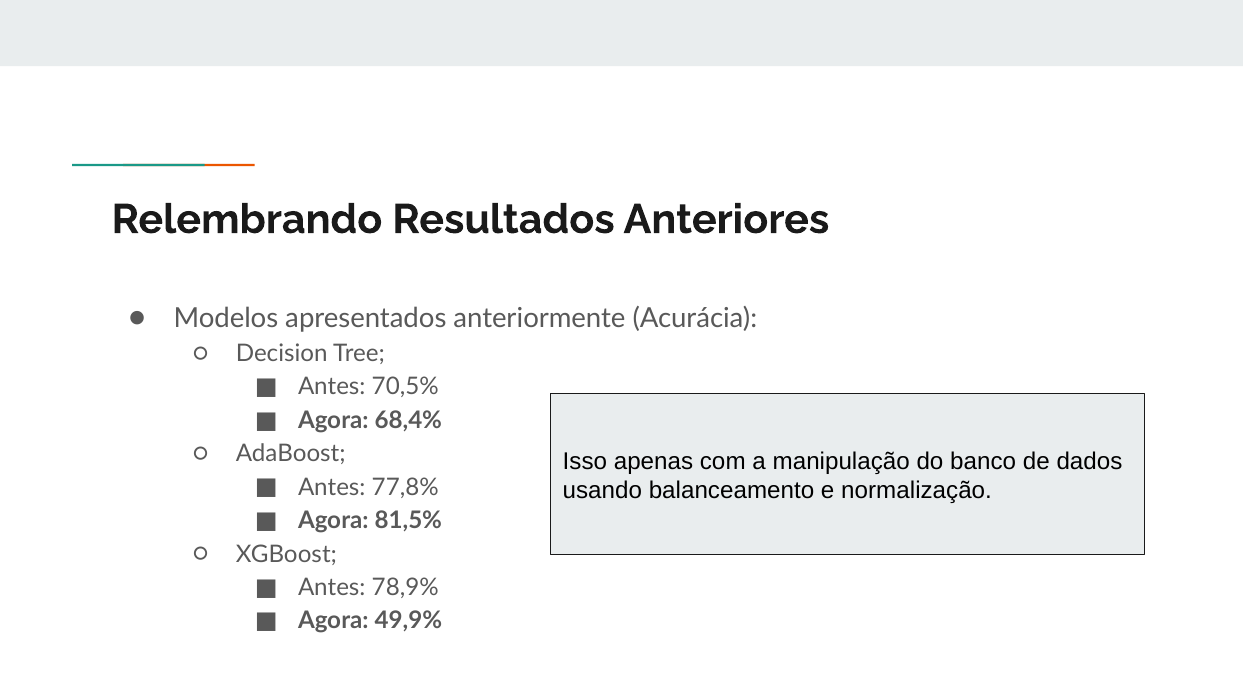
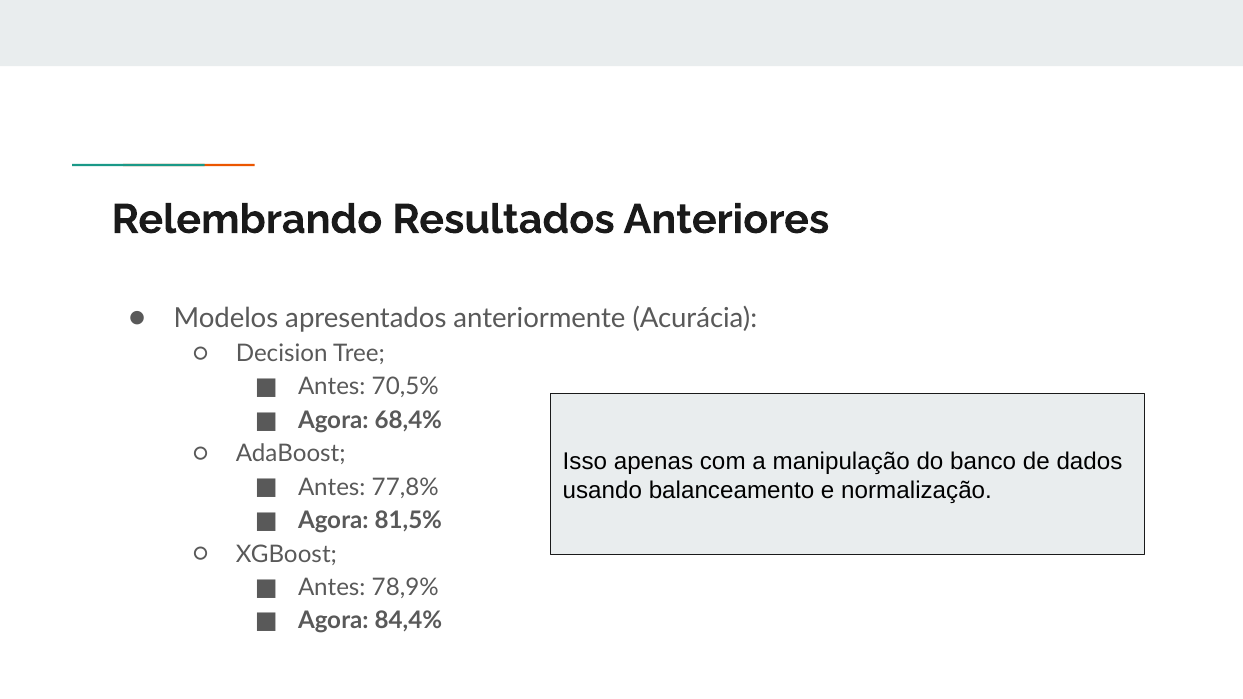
49,9%: 49,9% -> 84,4%
